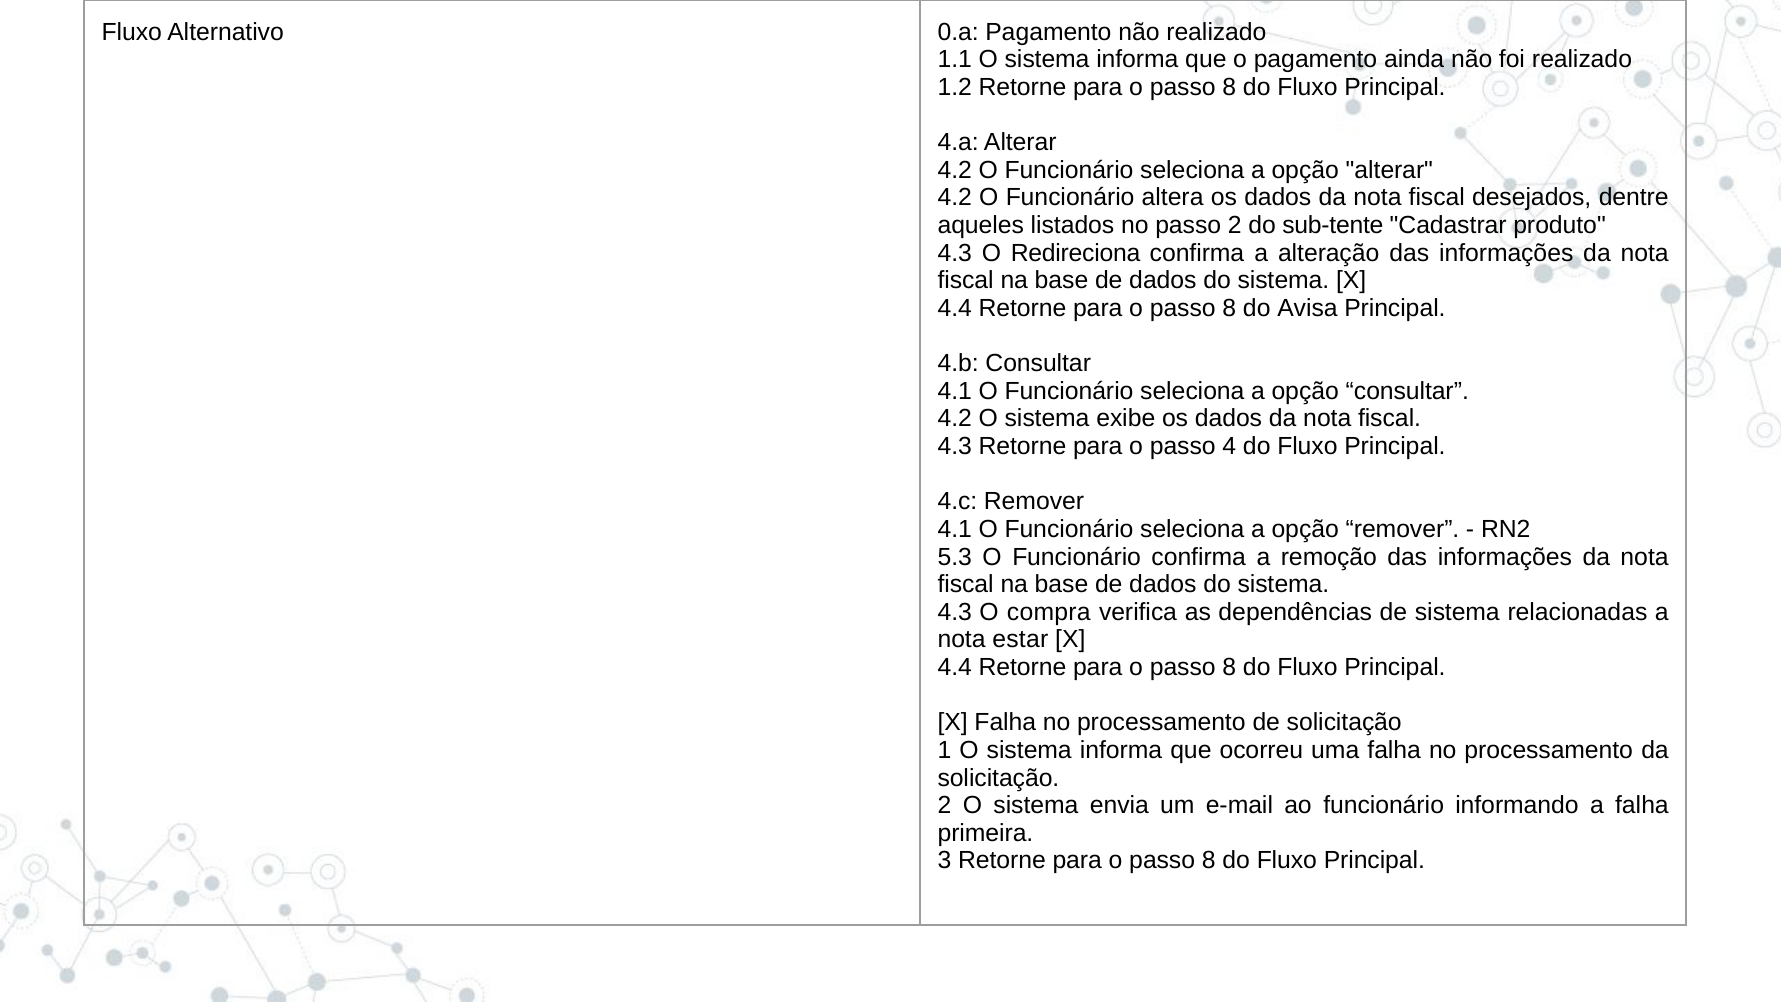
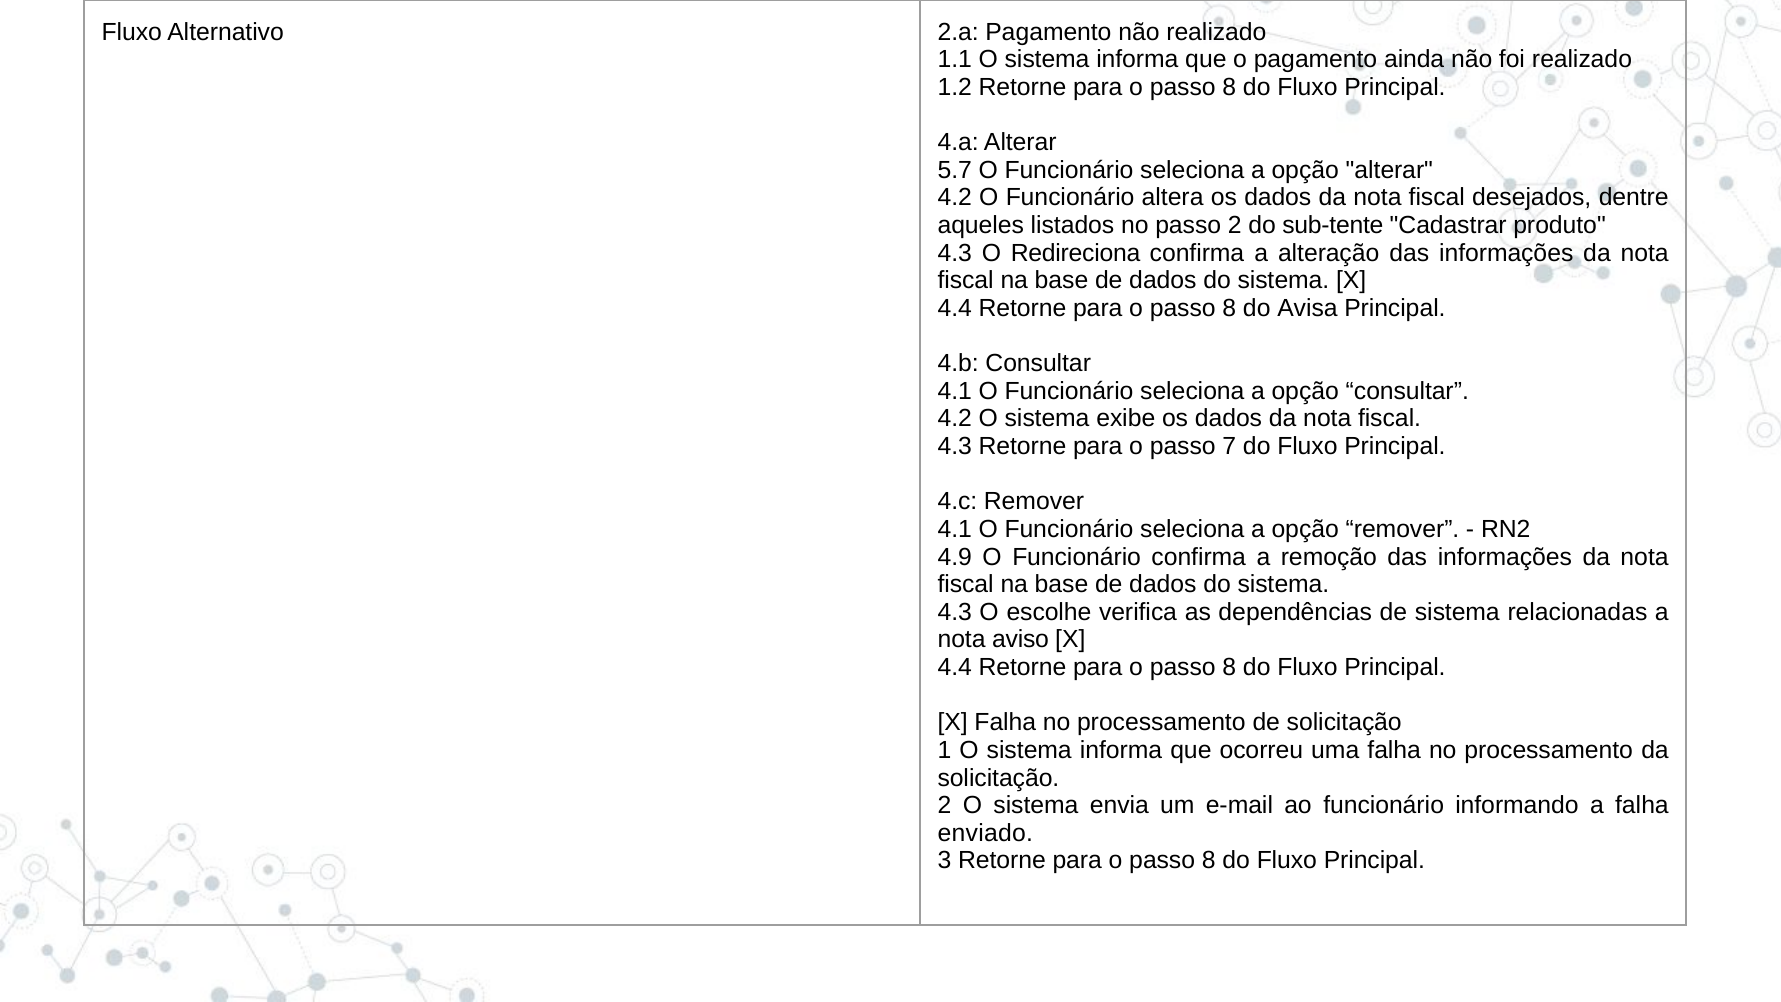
0.a: 0.a -> 2.a
4.2 at (955, 170): 4.2 -> 5.7
4: 4 -> 7
5.3: 5.3 -> 4.9
compra: compra -> escolhe
estar: estar -> aviso
primeira: primeira -> enviado
